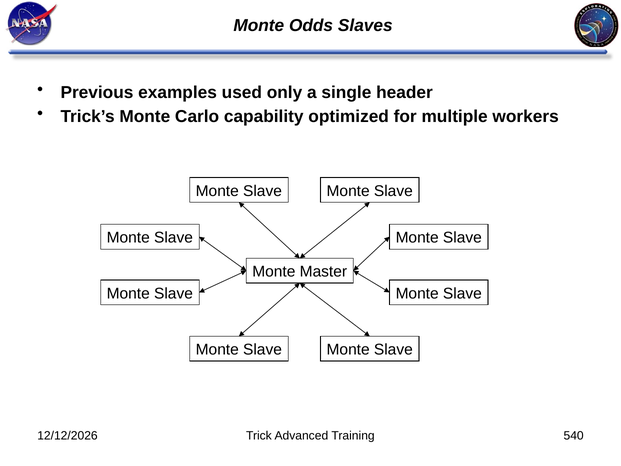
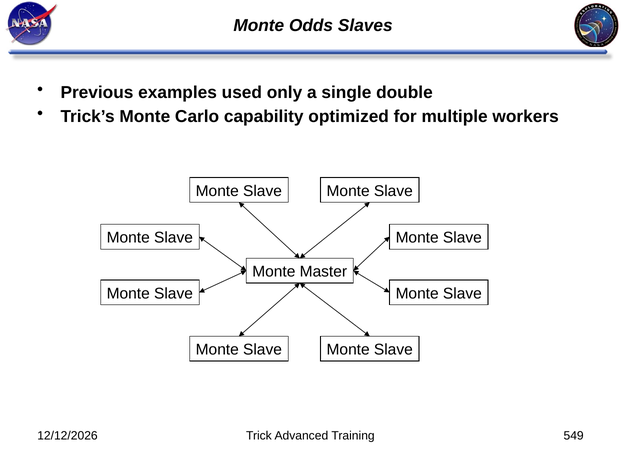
header: header -> double
540: 540 -> 549
